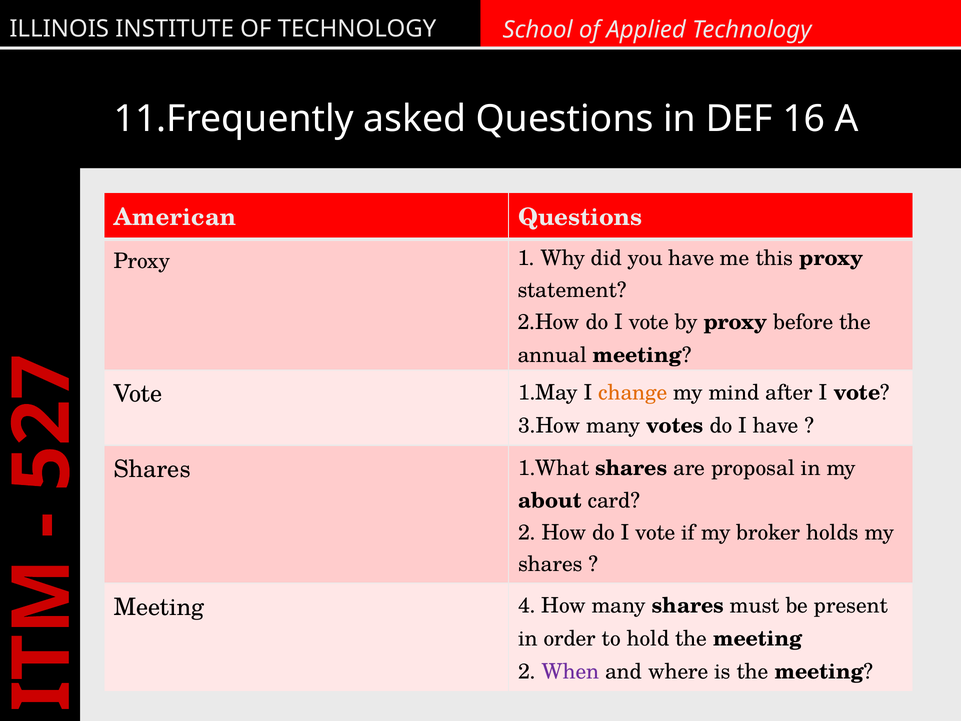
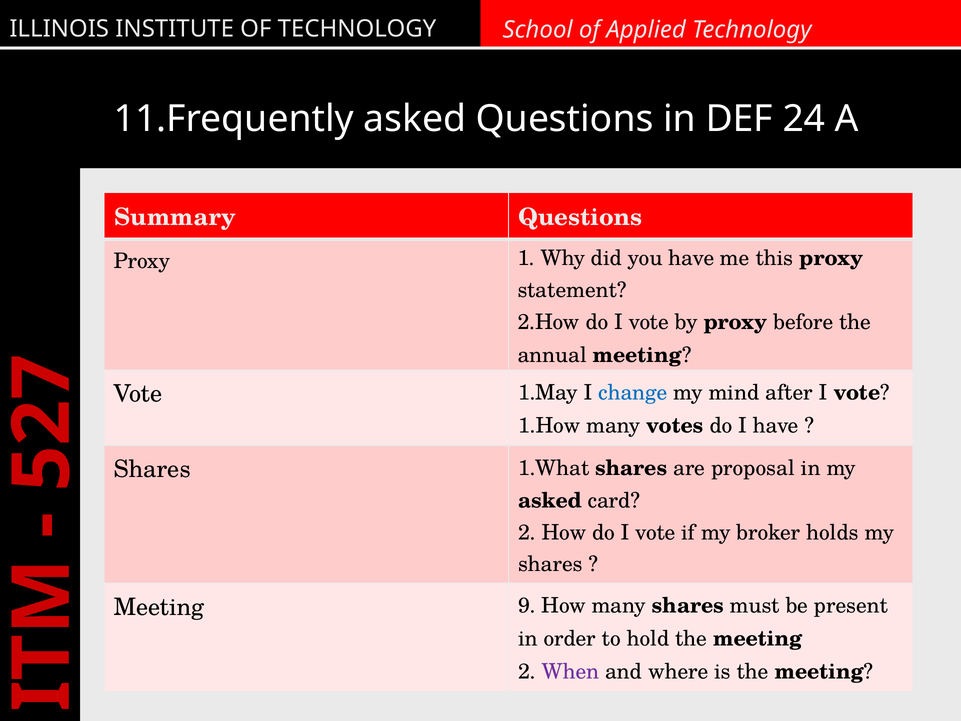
16: 16 -> 24
American: American -> Summary
change colour: orange -> blue
3.How: 3.How -> 1.How
about at (550, 501): about -> asked
4: 4 -> 9
